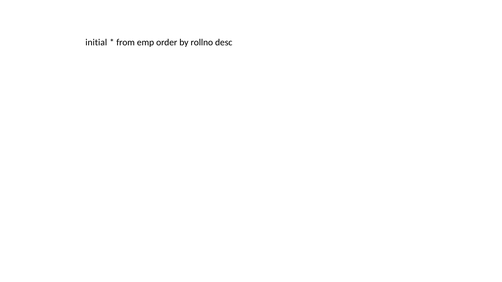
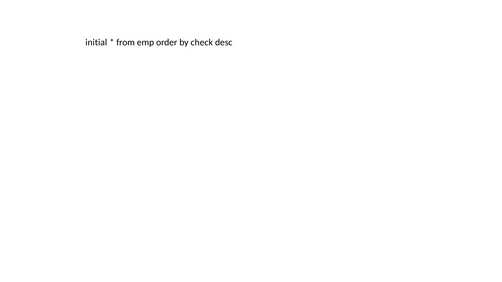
rollno: rollno -> check
